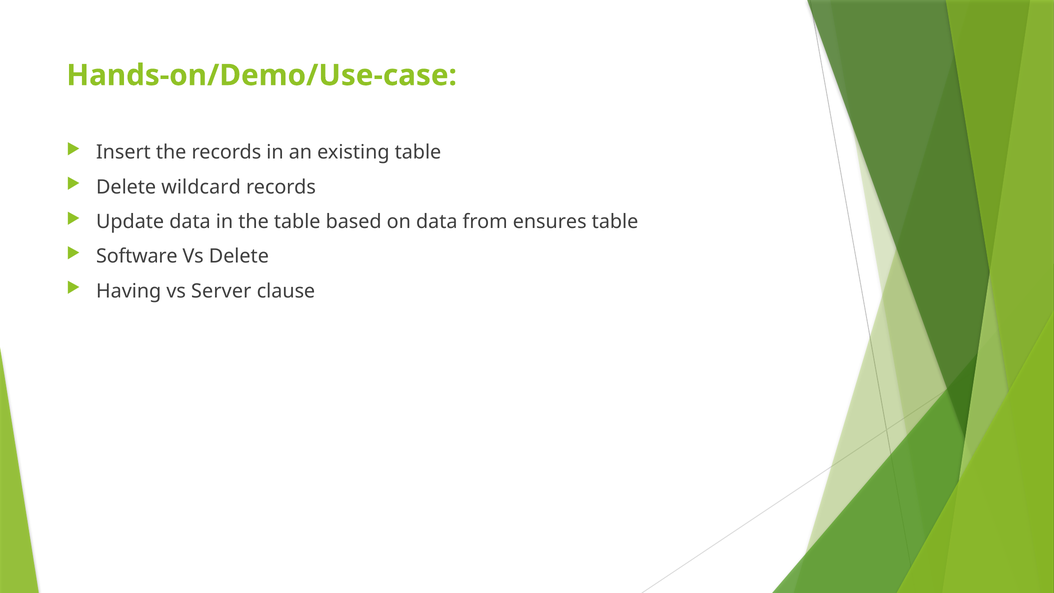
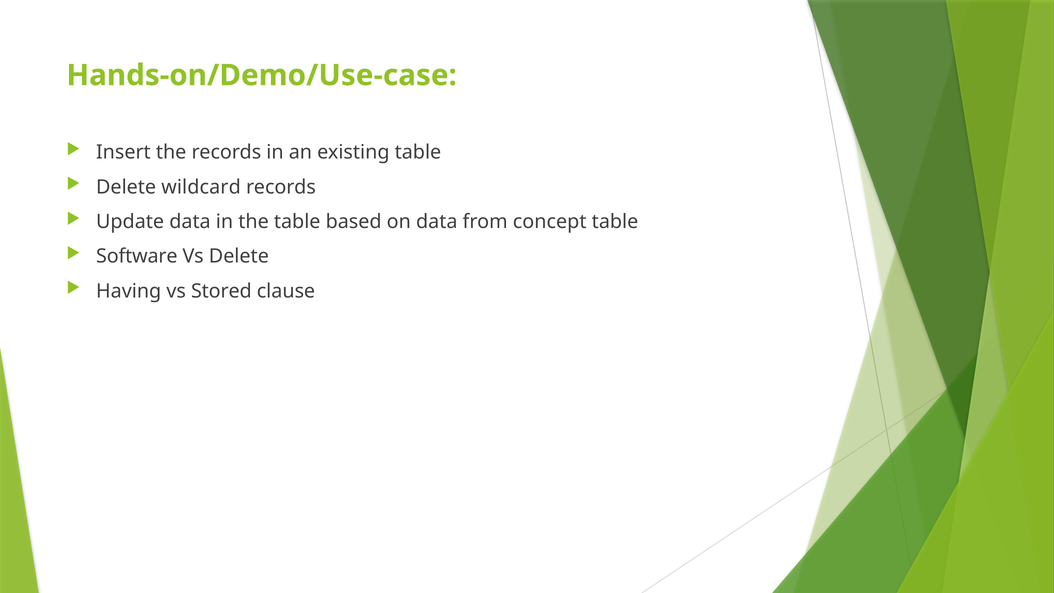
ensures: ensures -> concept
Server: Server -> Stored
